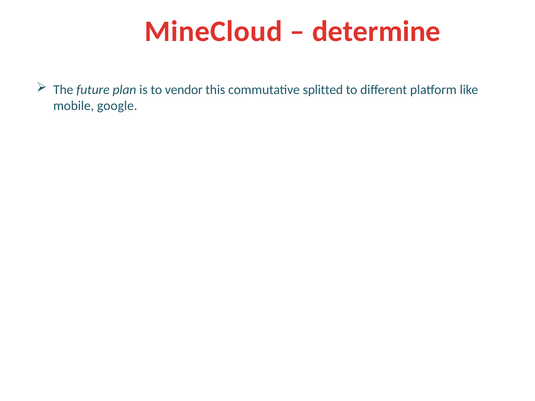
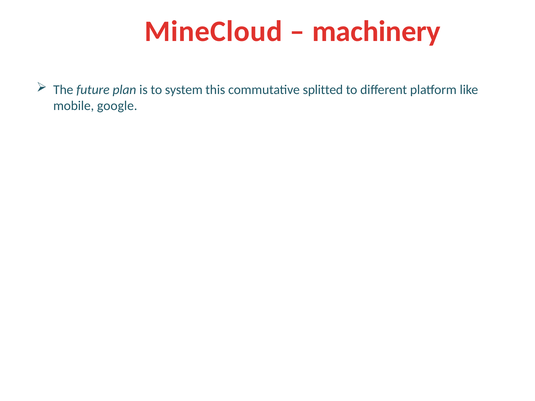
determine: determine -> machinery
vendor: vendor -> system
